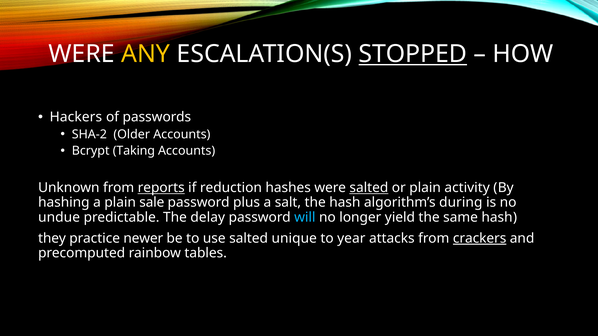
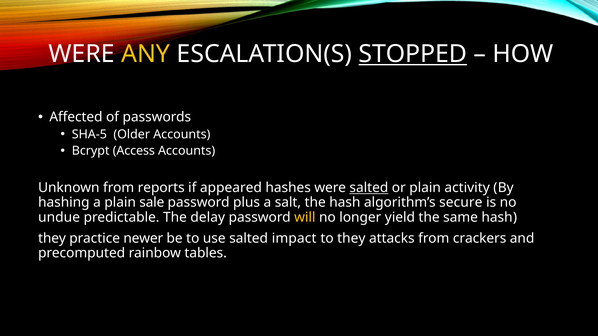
Hackers: Hackers -> Affected
SHA-2: SHA-2 -> SHA-5
Taking: Taking -> Access
reports underline: present -> none
reduction: reduction -> appeared
during: during -> secure
will colour: light blue -> yellow
unique: unique -> impact
to year: year -> they
crackers underline: present -> none
